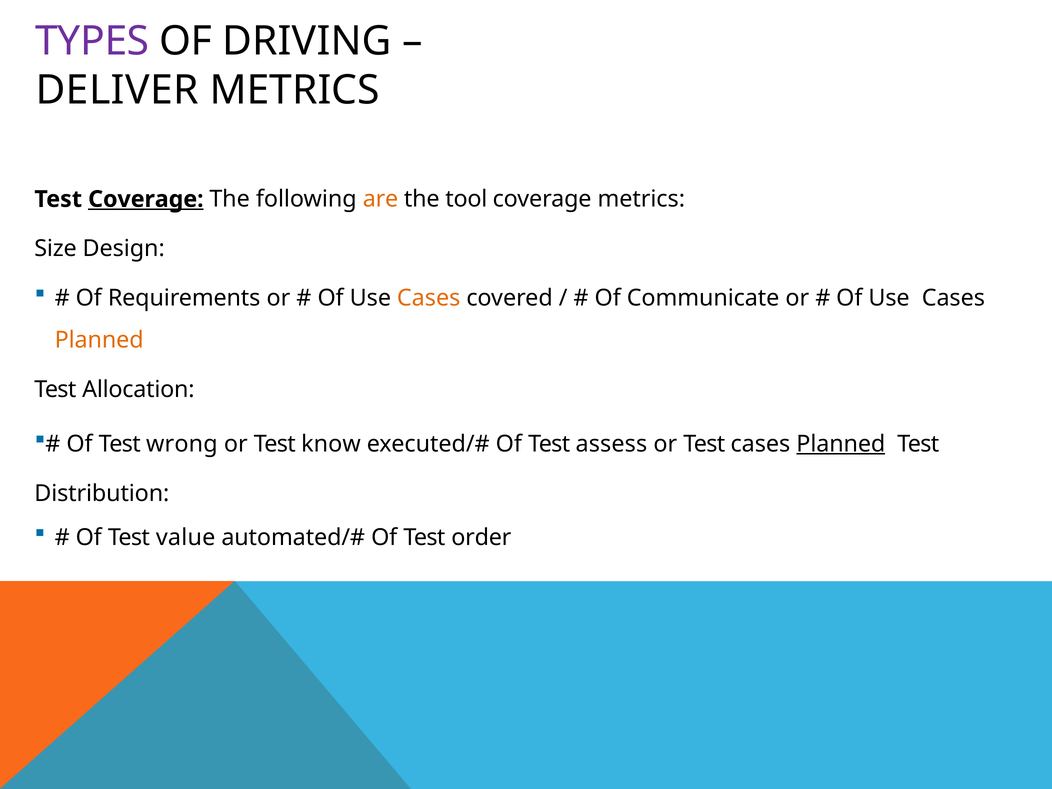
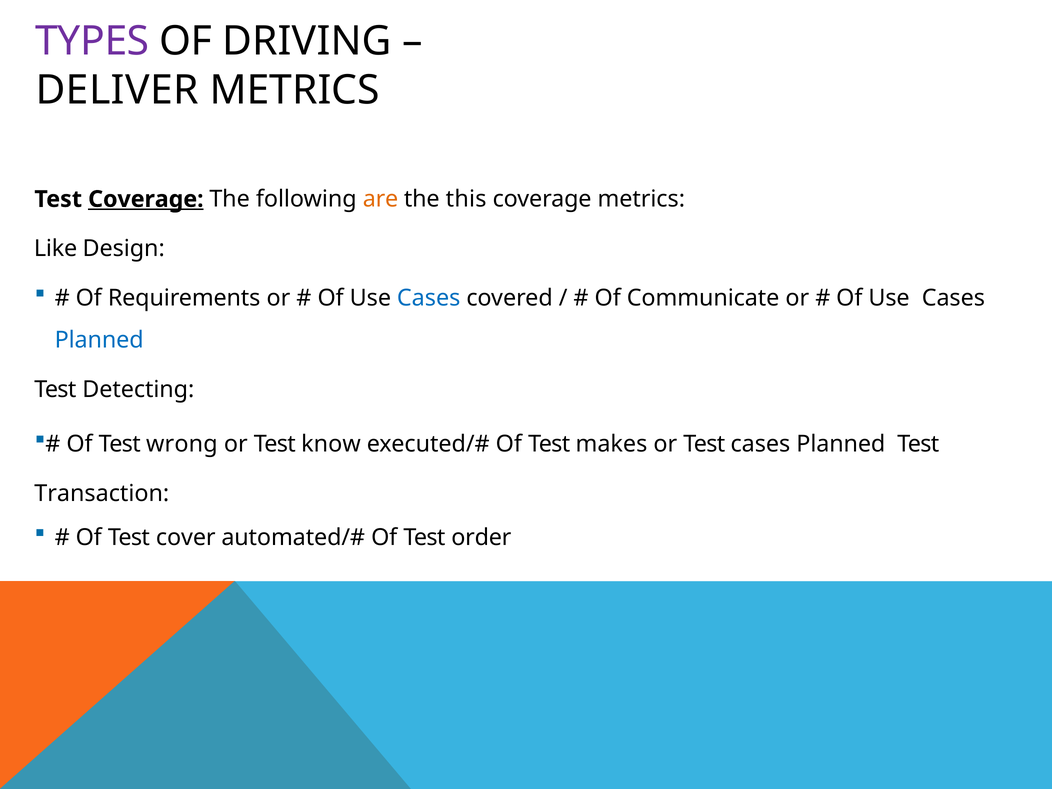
tool: tool -> this
Size: Size -> Like
Cases at (429, 298) colour: orange -> blue
Planned at (99, 340) colour: orange -> blue
Allocation: Allocation -> Detecting
assess: assess -> makes
Planned at (841, 444) underline: present -> none
Distribution: Distribution -> Transaction
value: value -> cover
